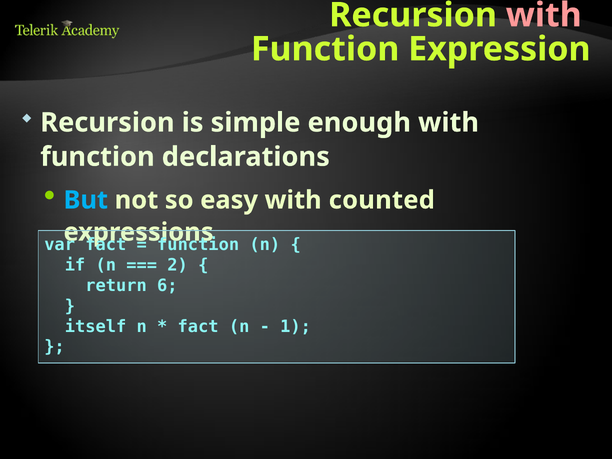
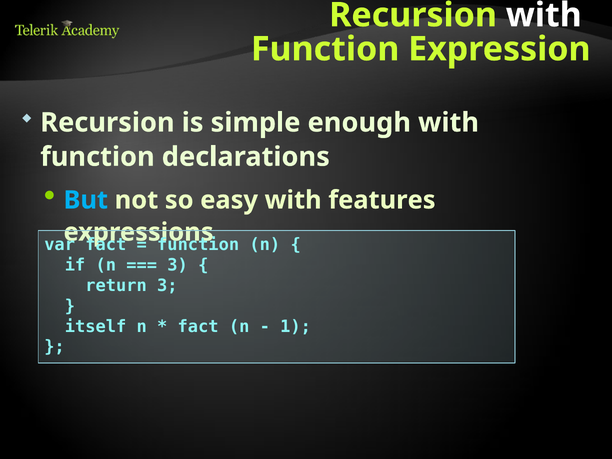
with at (544, 15) colour: pink -> white
counted: counted -> features
2 at (178, 265): 2 -> 3
return 6: 6 -> 3
